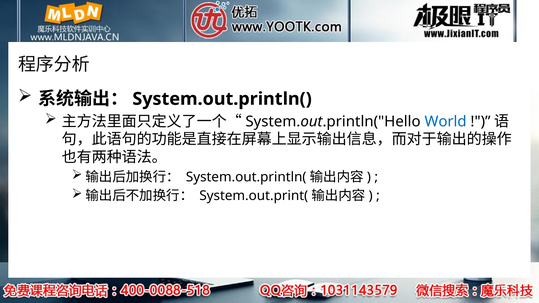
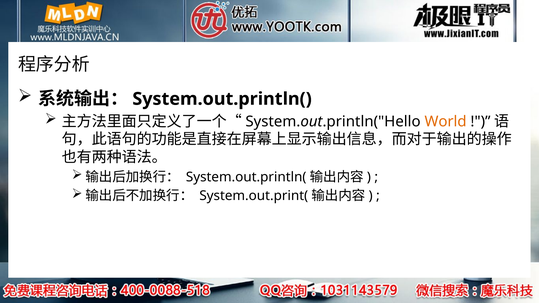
World colour: blue -> orange
